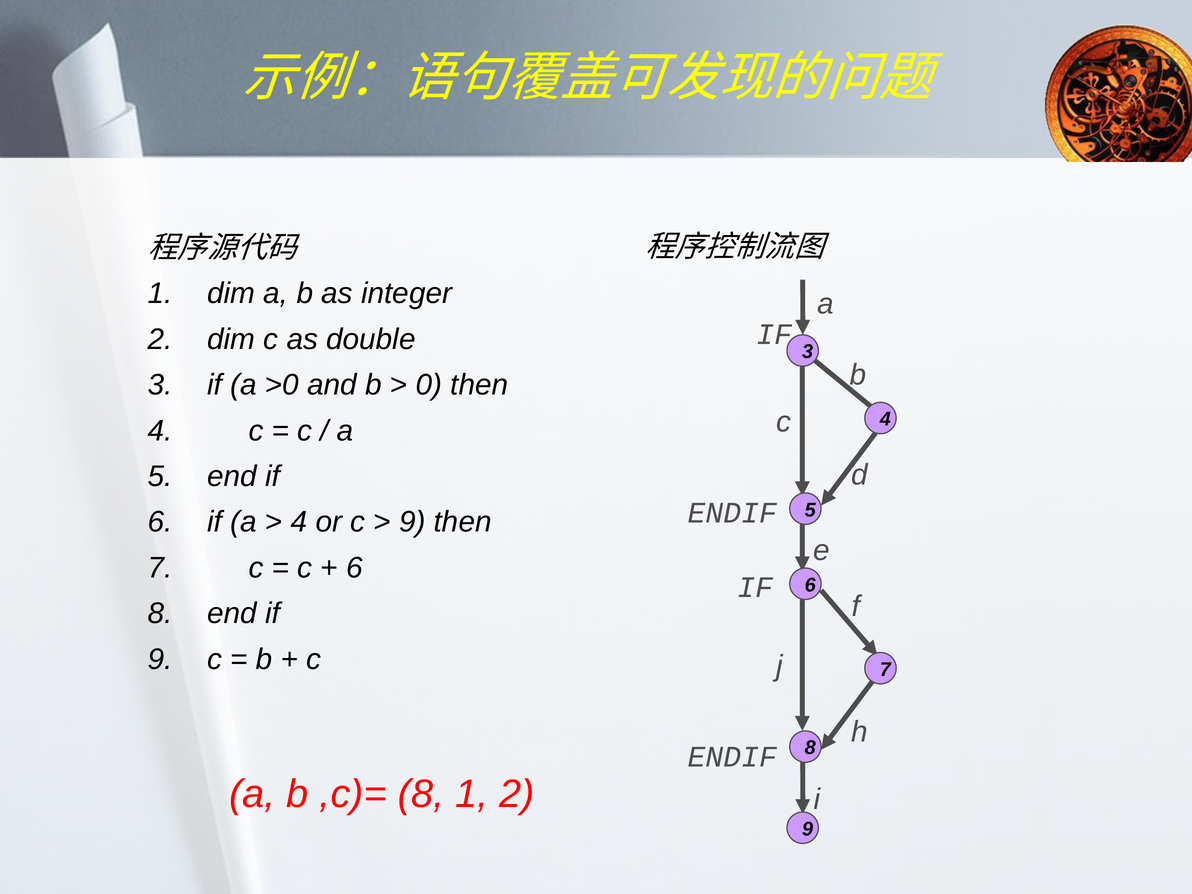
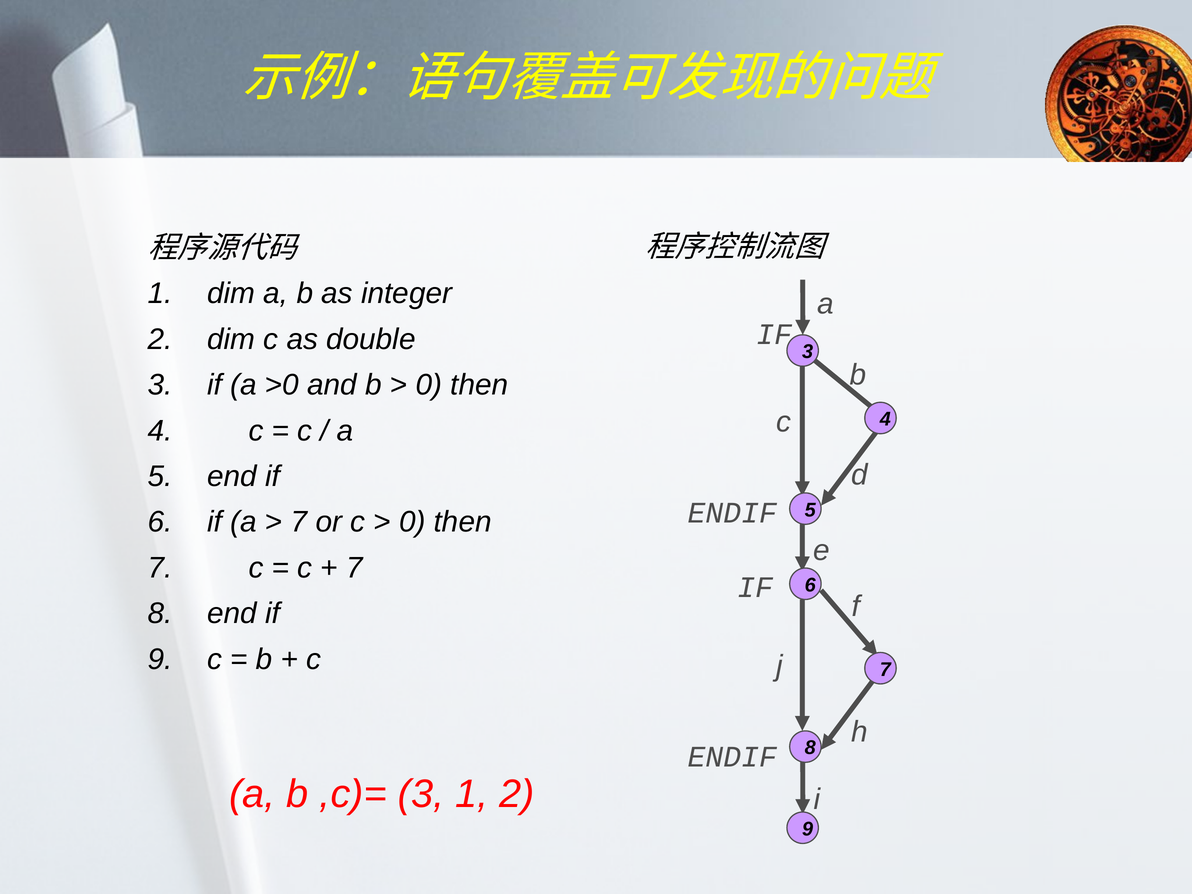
4 at (299, 522): 4 -> 7
9 at (412, 522): 9 -> 0
6 at (354, 568): 6 -> 7
,c)= 8: 8 -> 3
